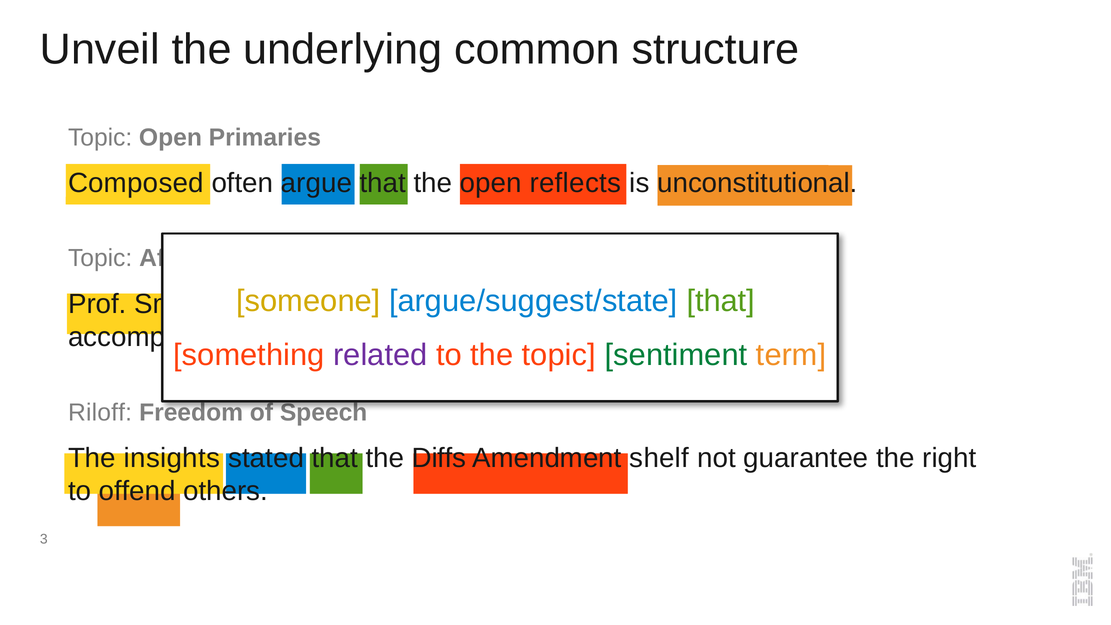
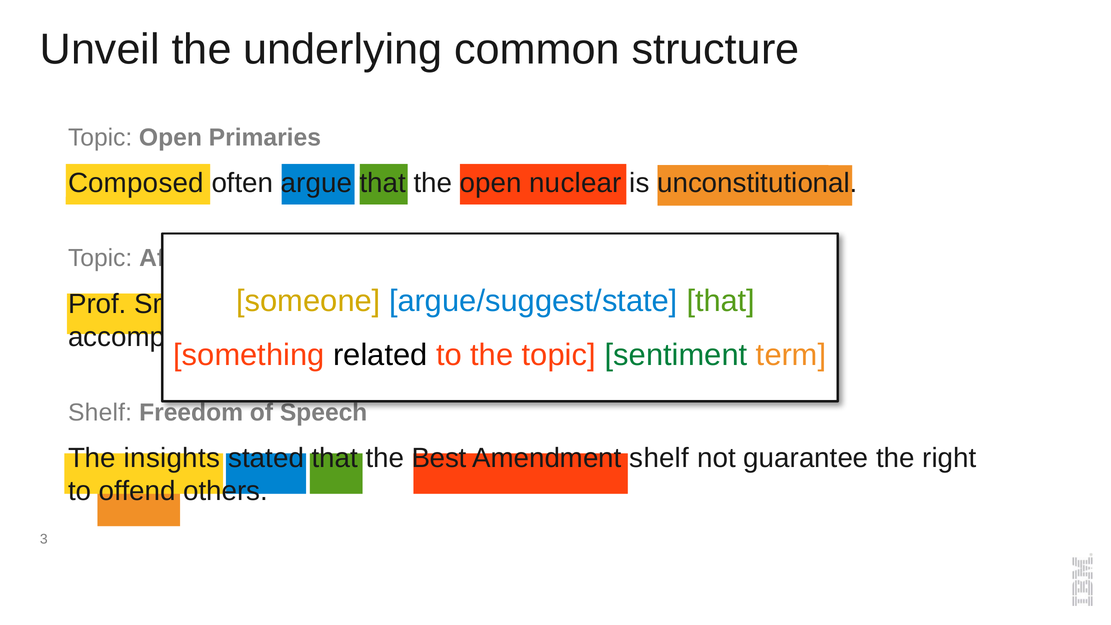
reflects: reflects -> nuclear
related colour: purple -> black
Riloff at (100, 412): Riloff -> Shelf
Diffs: Diffs -> Best
